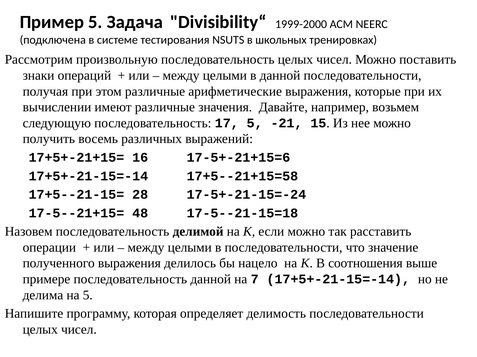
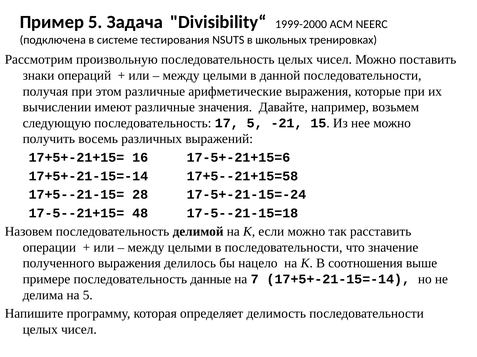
последовательность данной: данной -> данные
